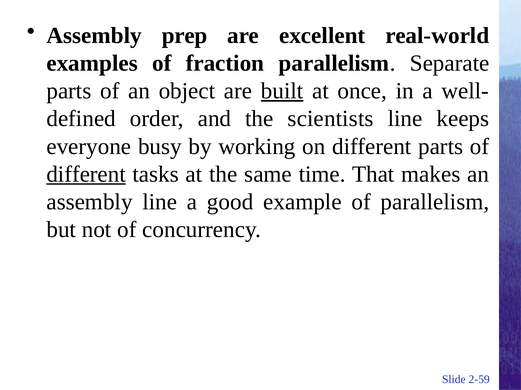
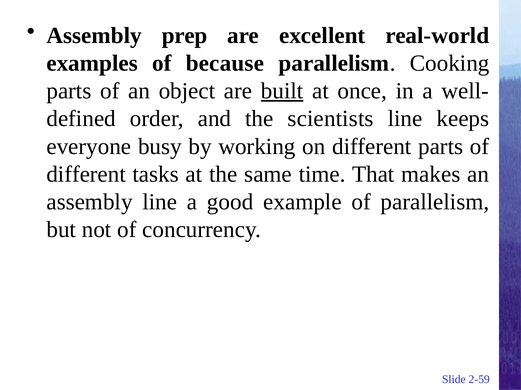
fraction: fraction -> because
Separate: Separate -> Cooking
different at (86, 174) underline: present -> none
